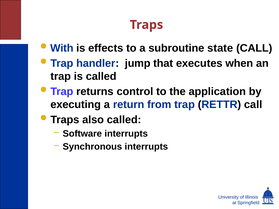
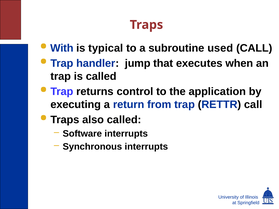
effects: effects -> typical
state: state -> used
